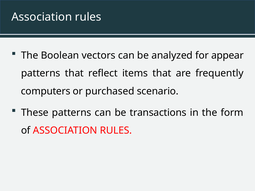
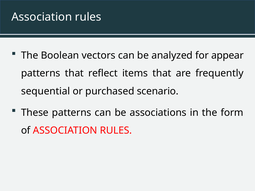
computers: computers -> sequential
transactions: transactions -> associations
